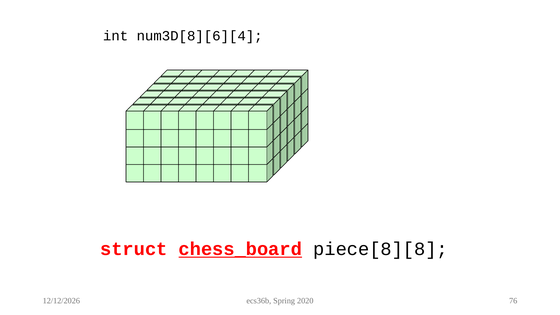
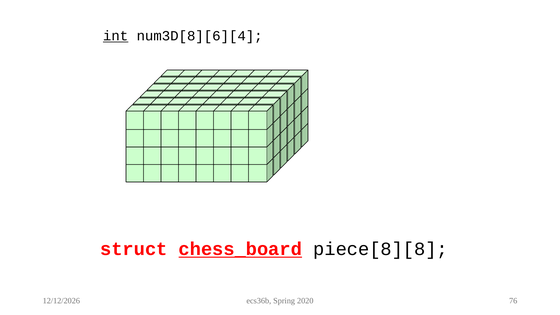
int underline: none -> present
